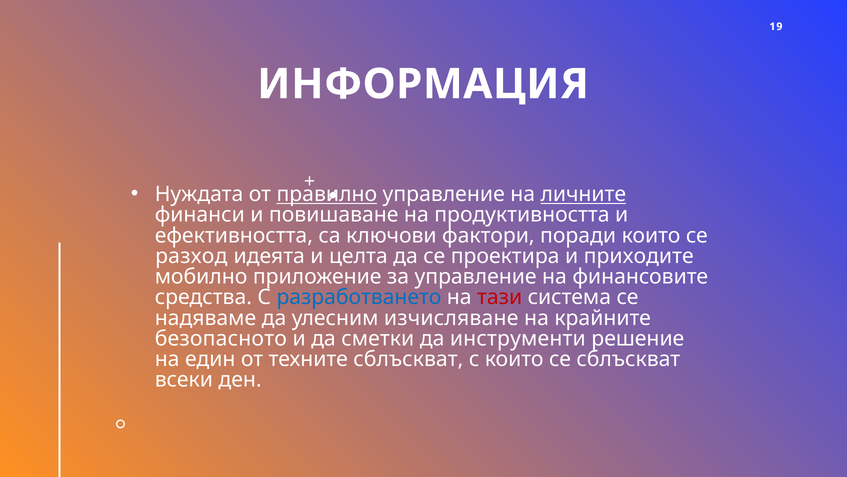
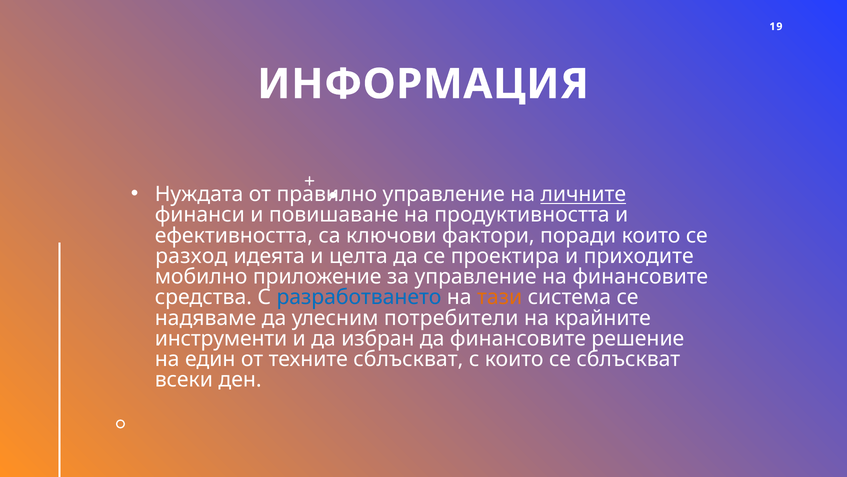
правилно underline: present -> none
тази colour: red -> orange
изчисляване: изчисляване -> потребители
безопасното: безопасното -> инструменти
сметки: сметки -> избран
да инструменти: инструменти -> финансовите
